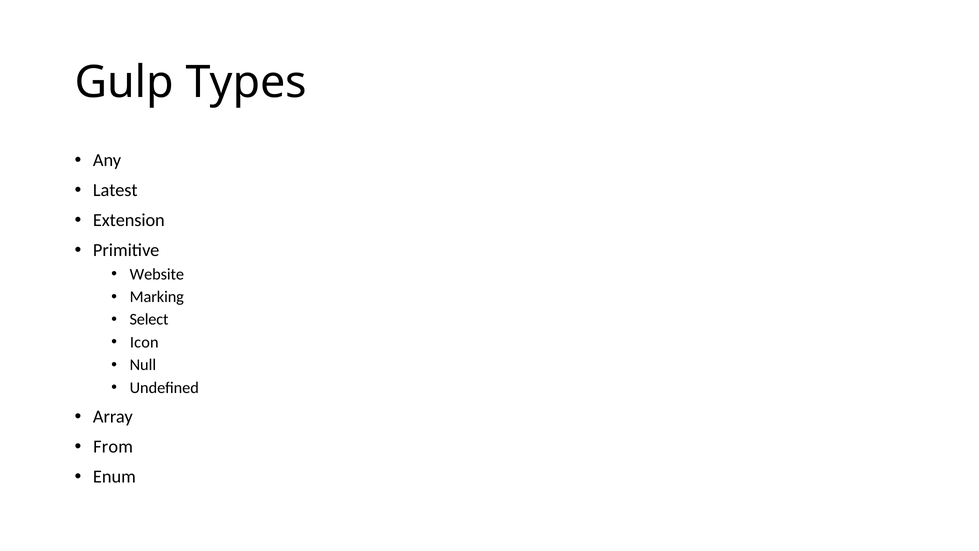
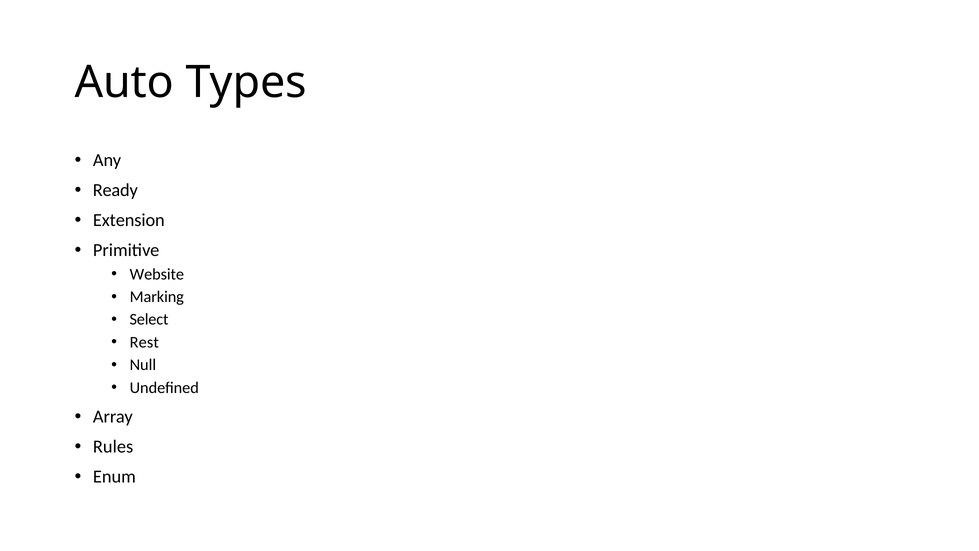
Gulp: Gulp -> Auto
Latest: Latest -> Ready
Icon: Icon -> Rest
From: From -> Rules
